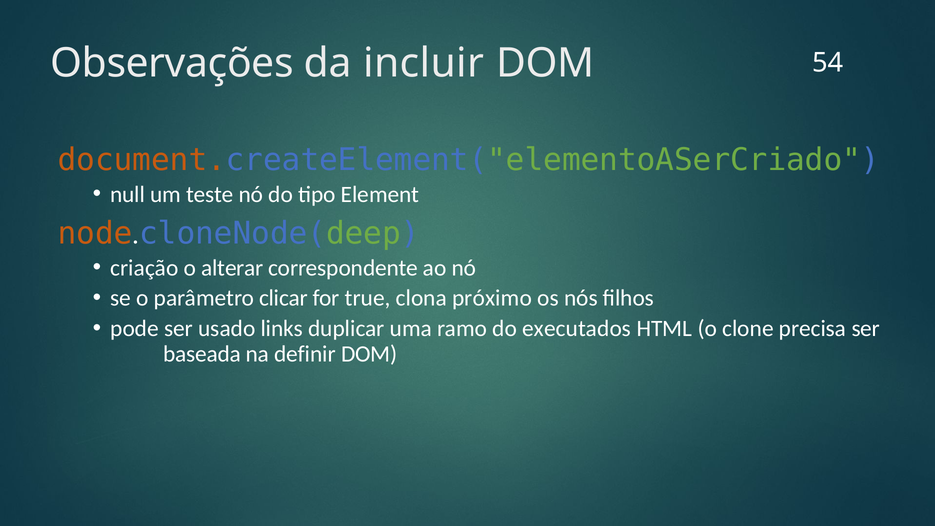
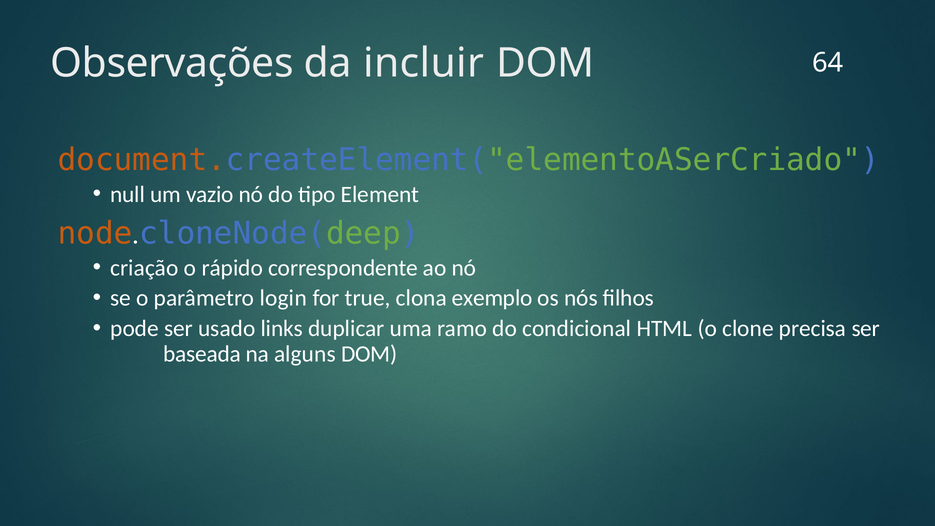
54: 54 -> 64
teste: teste -> vazio
alterar: alterar -> rápido
clicar: clicar -> login
próximo: próximo -> exemplo
executados: executados -> condicional
definir: definir -> alguns
